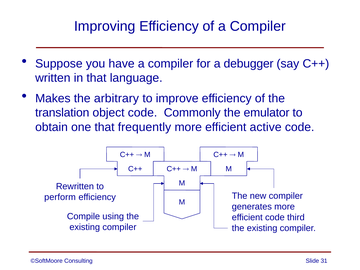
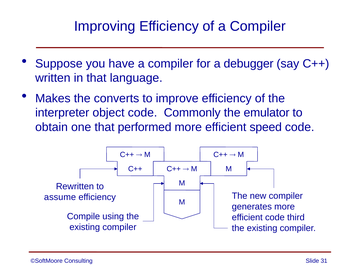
arbitrary: arbitrary -> converts
translation: translation -> interpreter
frequently: frequently -> performed
active: active -> speed
perform: perform -> assume
